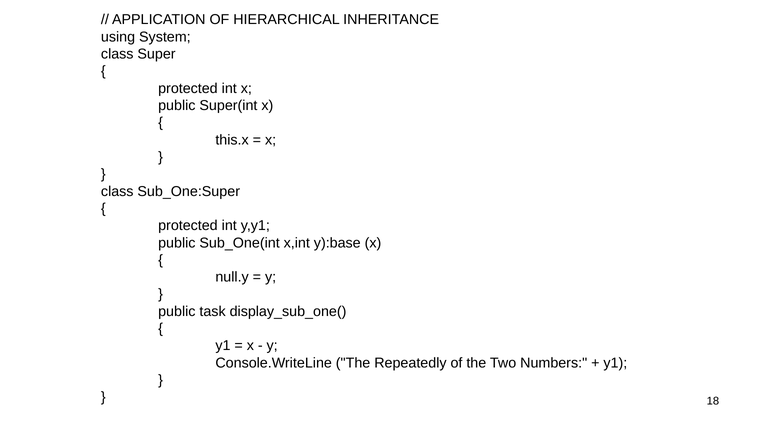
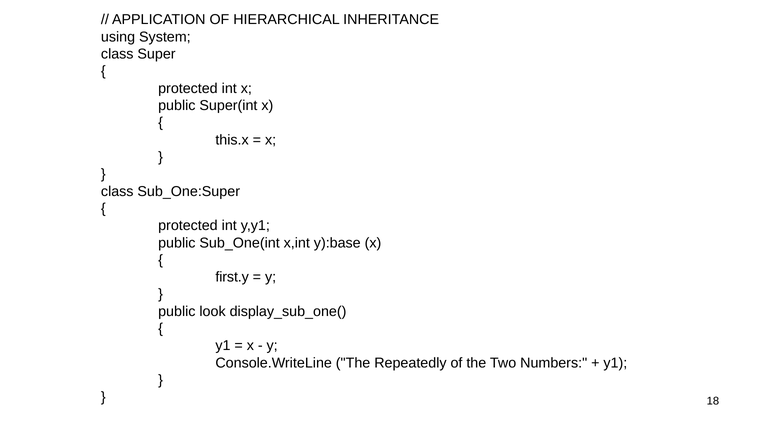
null.y: null.y -> first.y
task: task -> look
